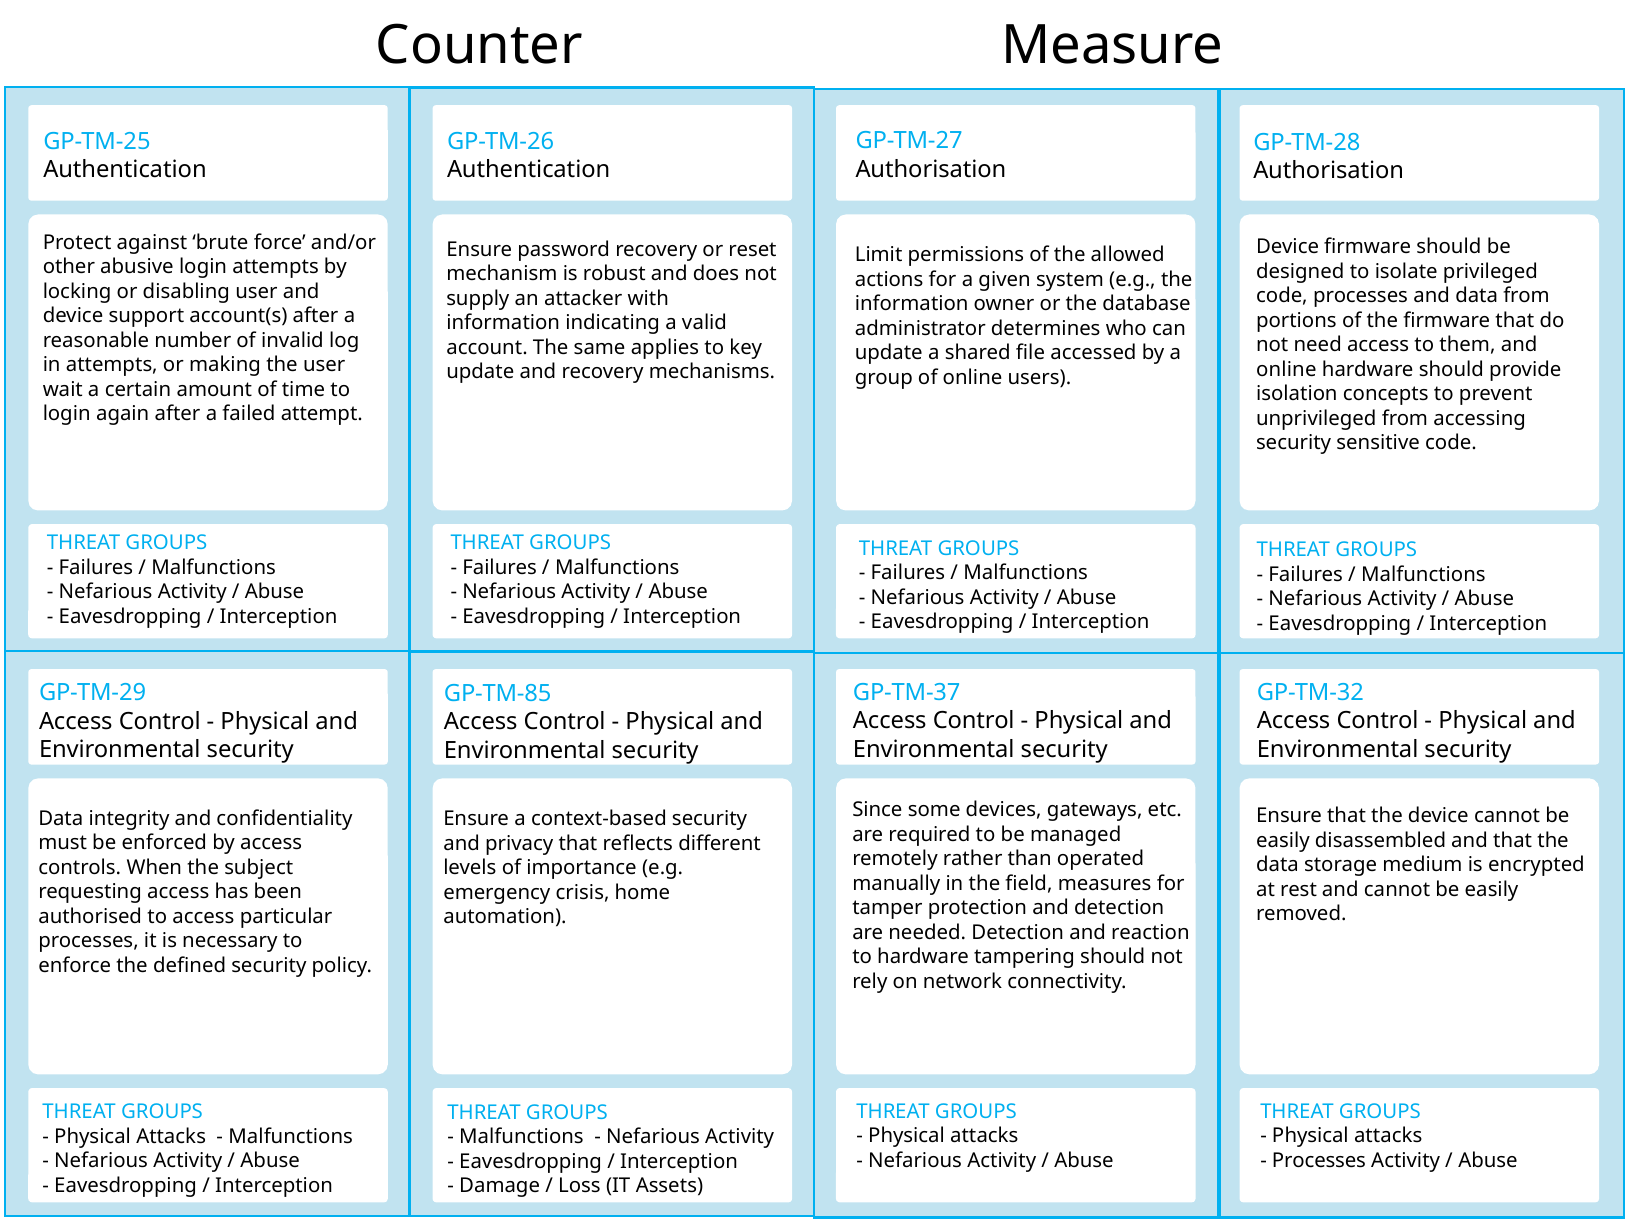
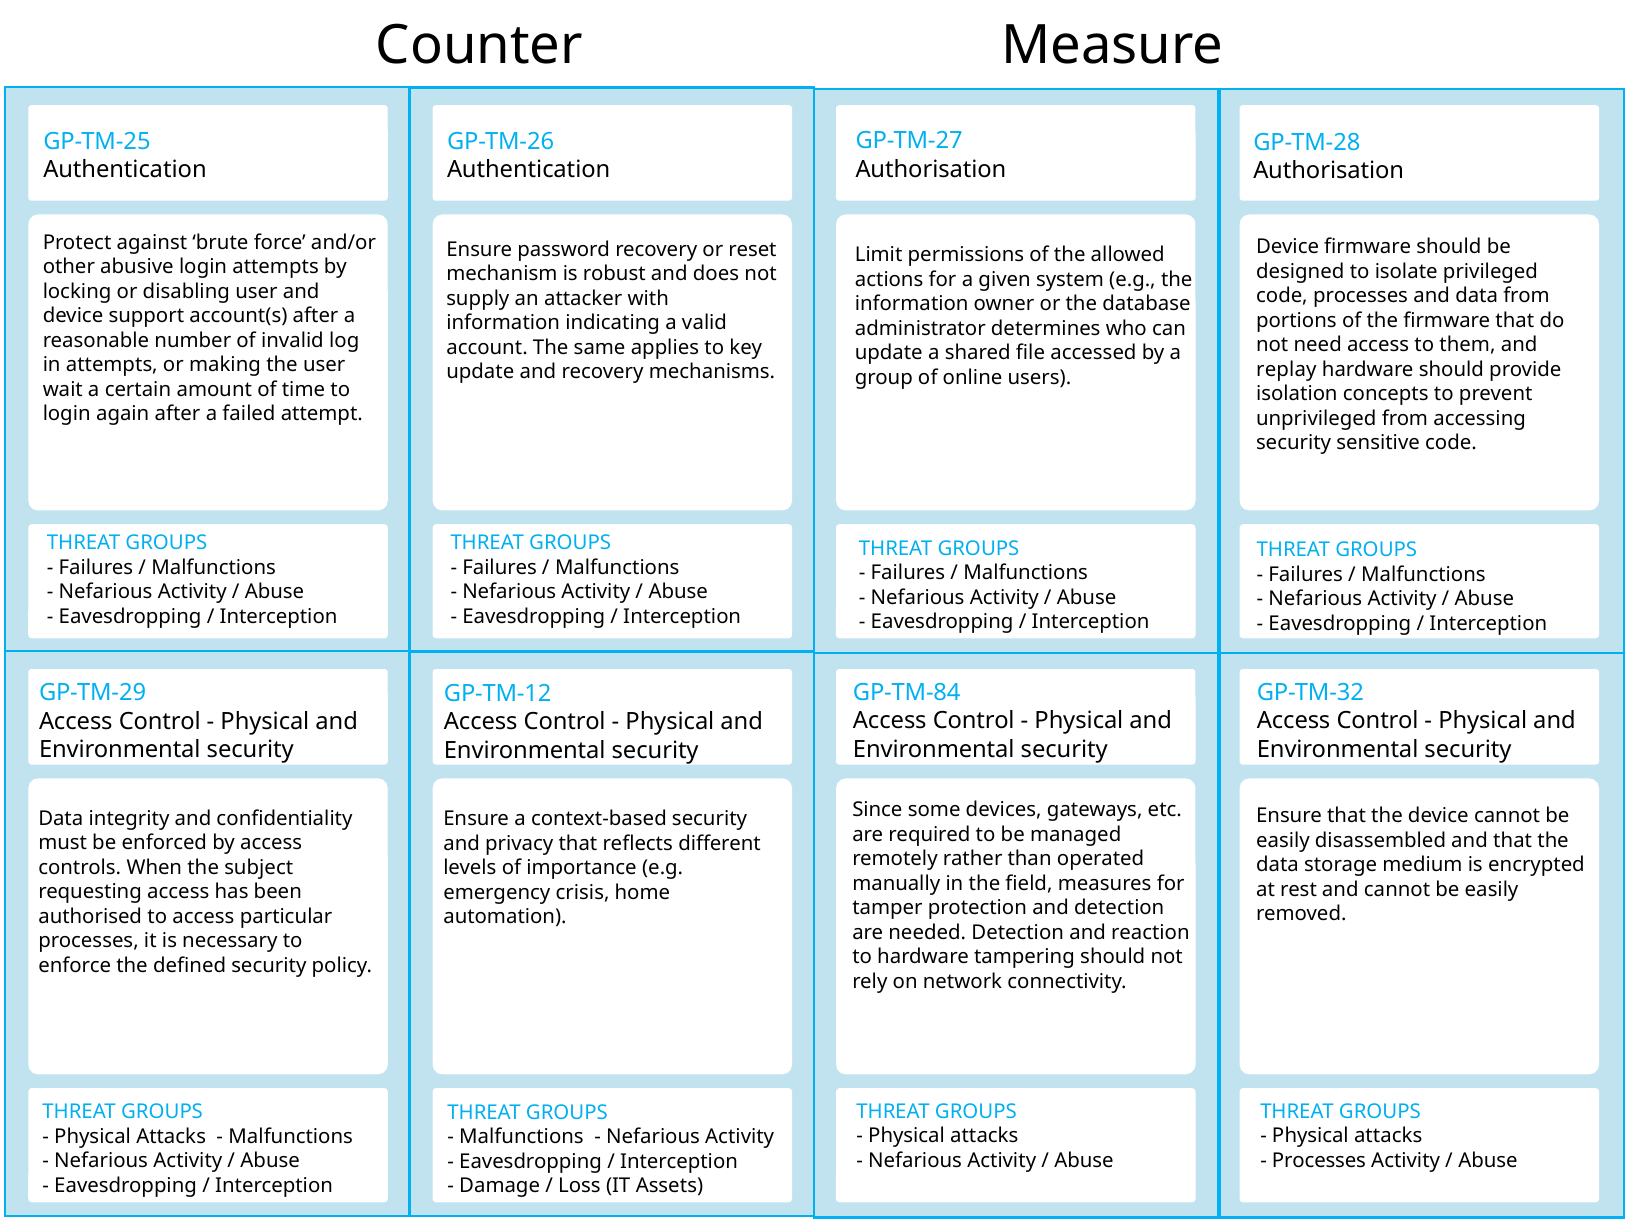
online at (1286, 370): online -> replay
GP-TM-37: GP-TM-37 -> GP-TM-84
GP-TM-85: GP-TM-85 -> GP-TM-12
